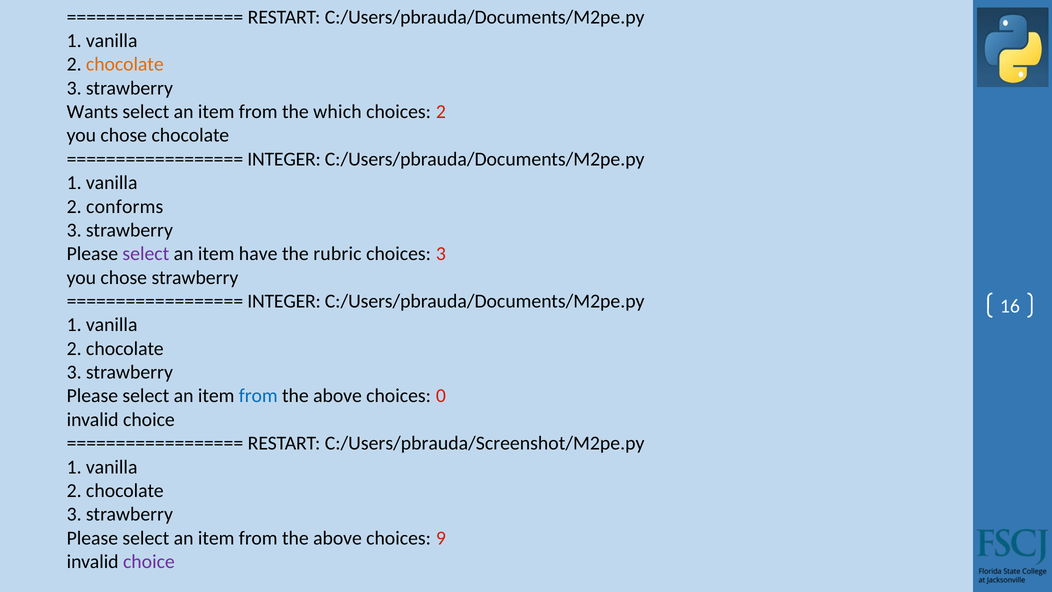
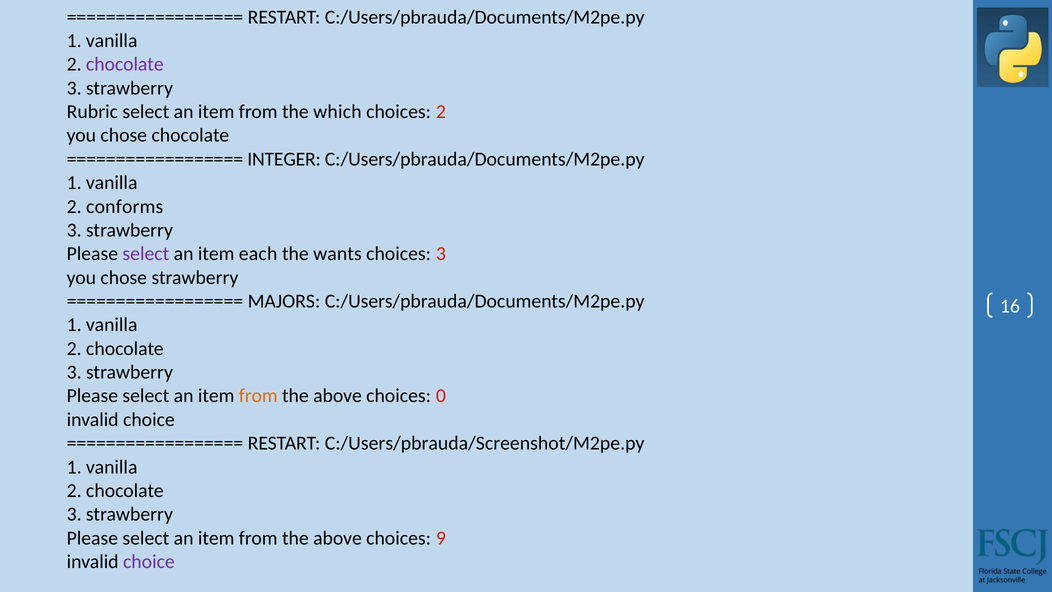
chocolate at (125, 64) colour: orange -> purple
Wants: Wants -> Rubric
have: have -> each
rubric: rubric -> wants
INTEGER at (284, 301): INTEGER -> MAJORS
from at (258, 396) colour: blue -> orange
